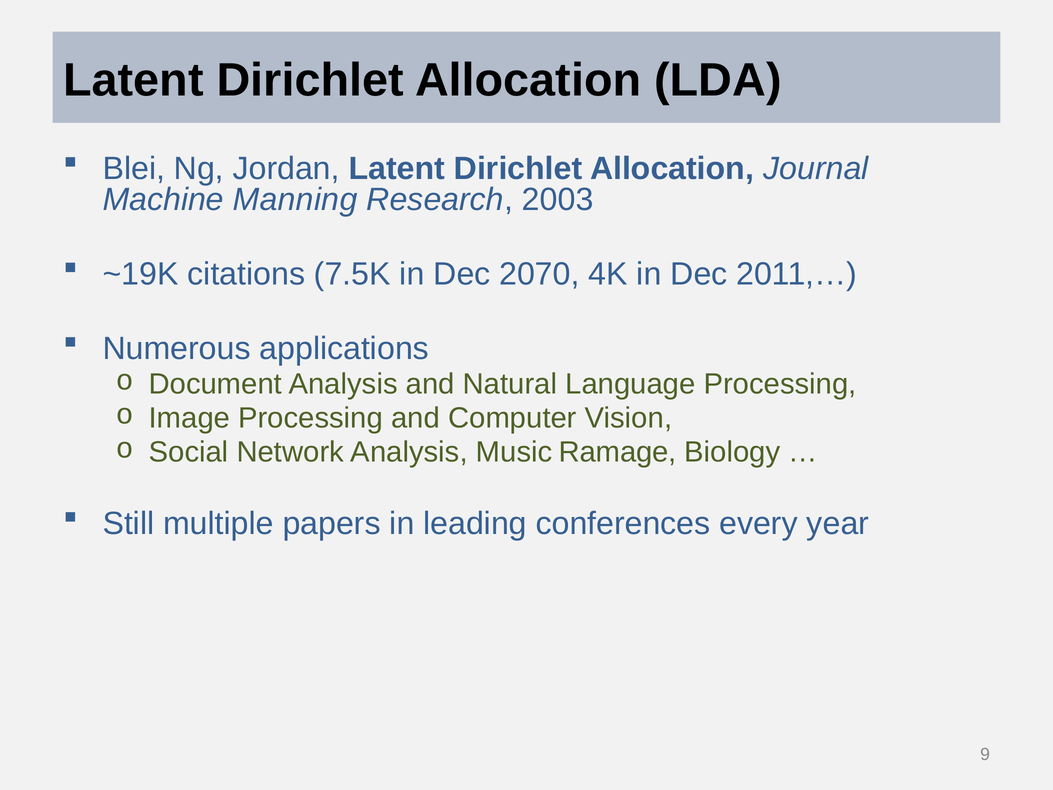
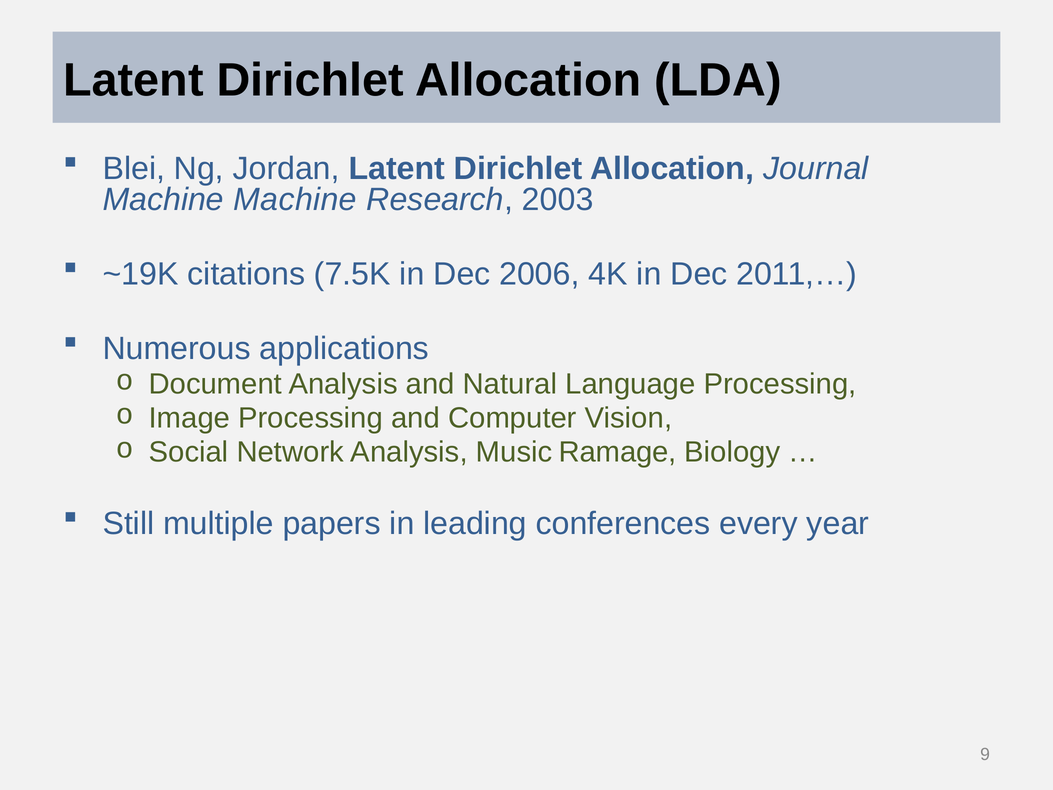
Machine Manning: Manning -> Machine
2070: 2070 -> 2006
